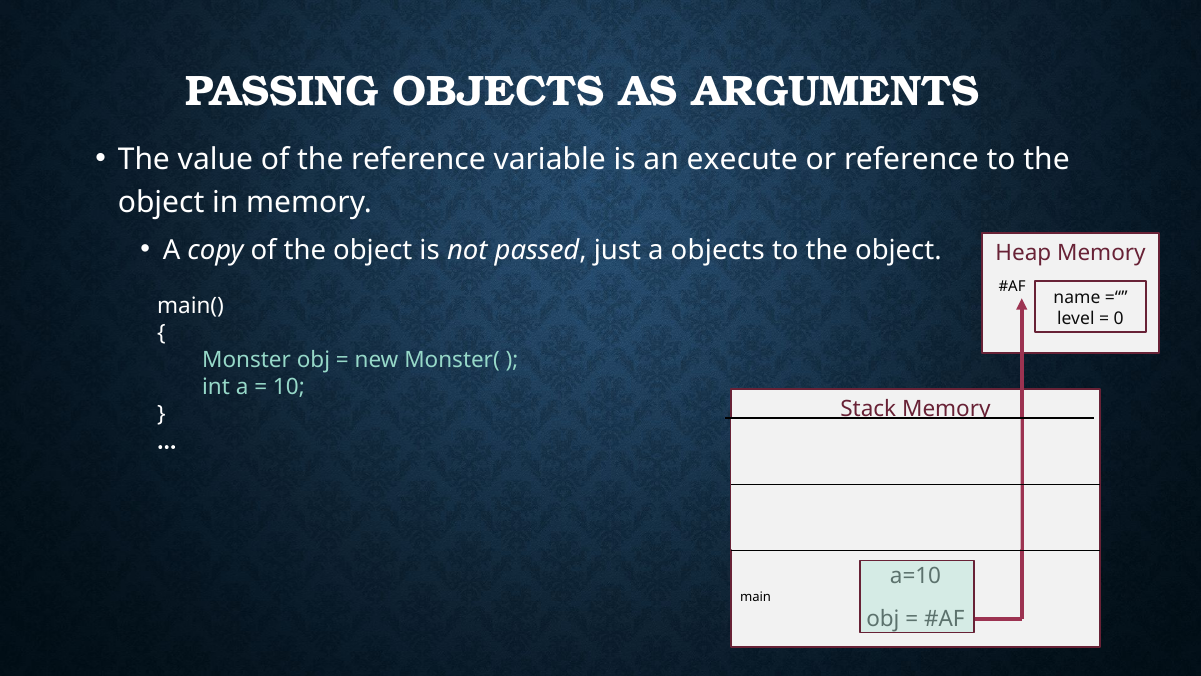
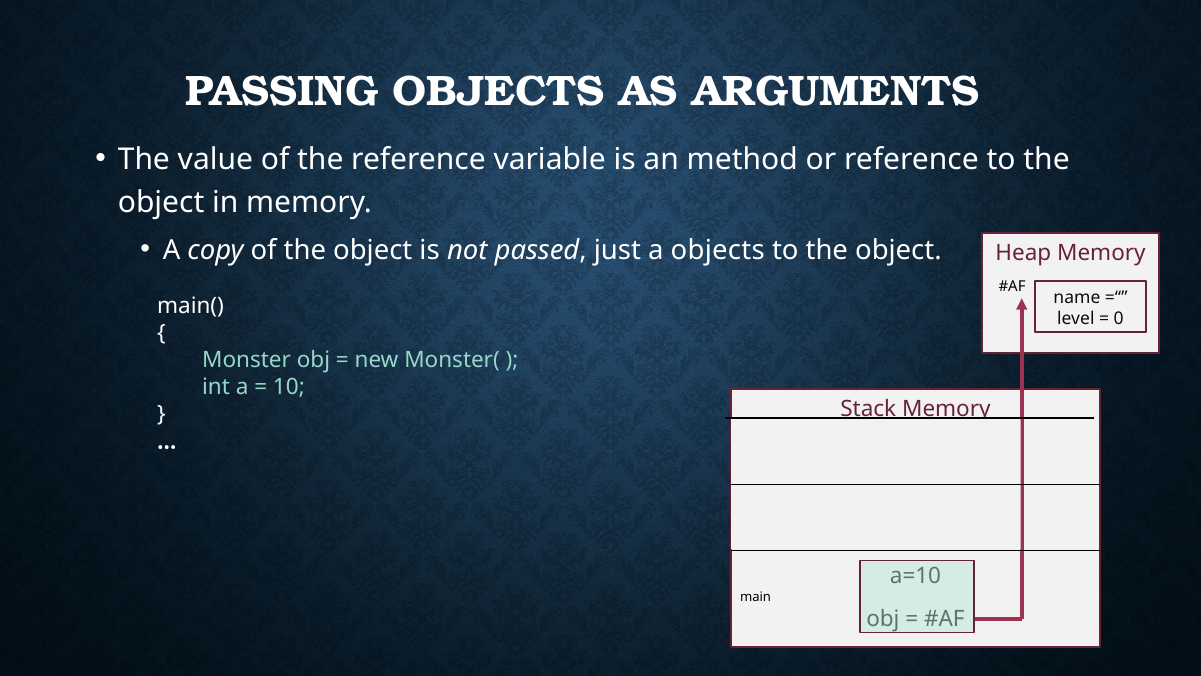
execute: execute -> method
